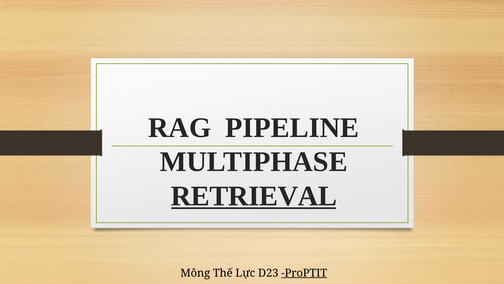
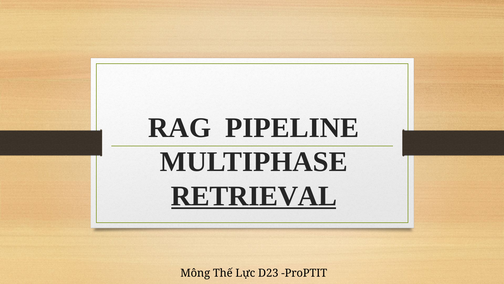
ProPTIT underline: present -> none
